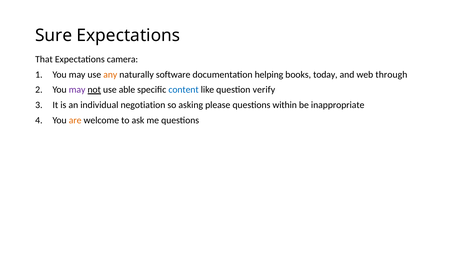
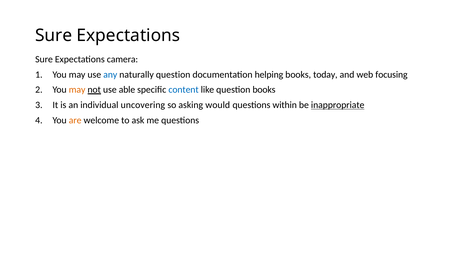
That at (44, 59): That -> Sure
any colour: orange -> blue
naturally software: software -> question
through: through -> focusing
may at (77, 90) colour: purple -> orange
question verify: verify -> books
negotiation: negotiation -> uncovering
please: please -> would
inappropriate underline: none -> present
